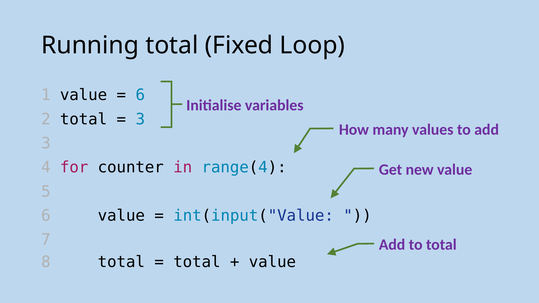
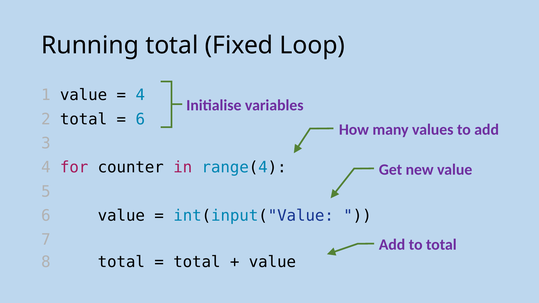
6 at (140, 95): 6 -> 4
3 at (140, 119): 3 -> 6
